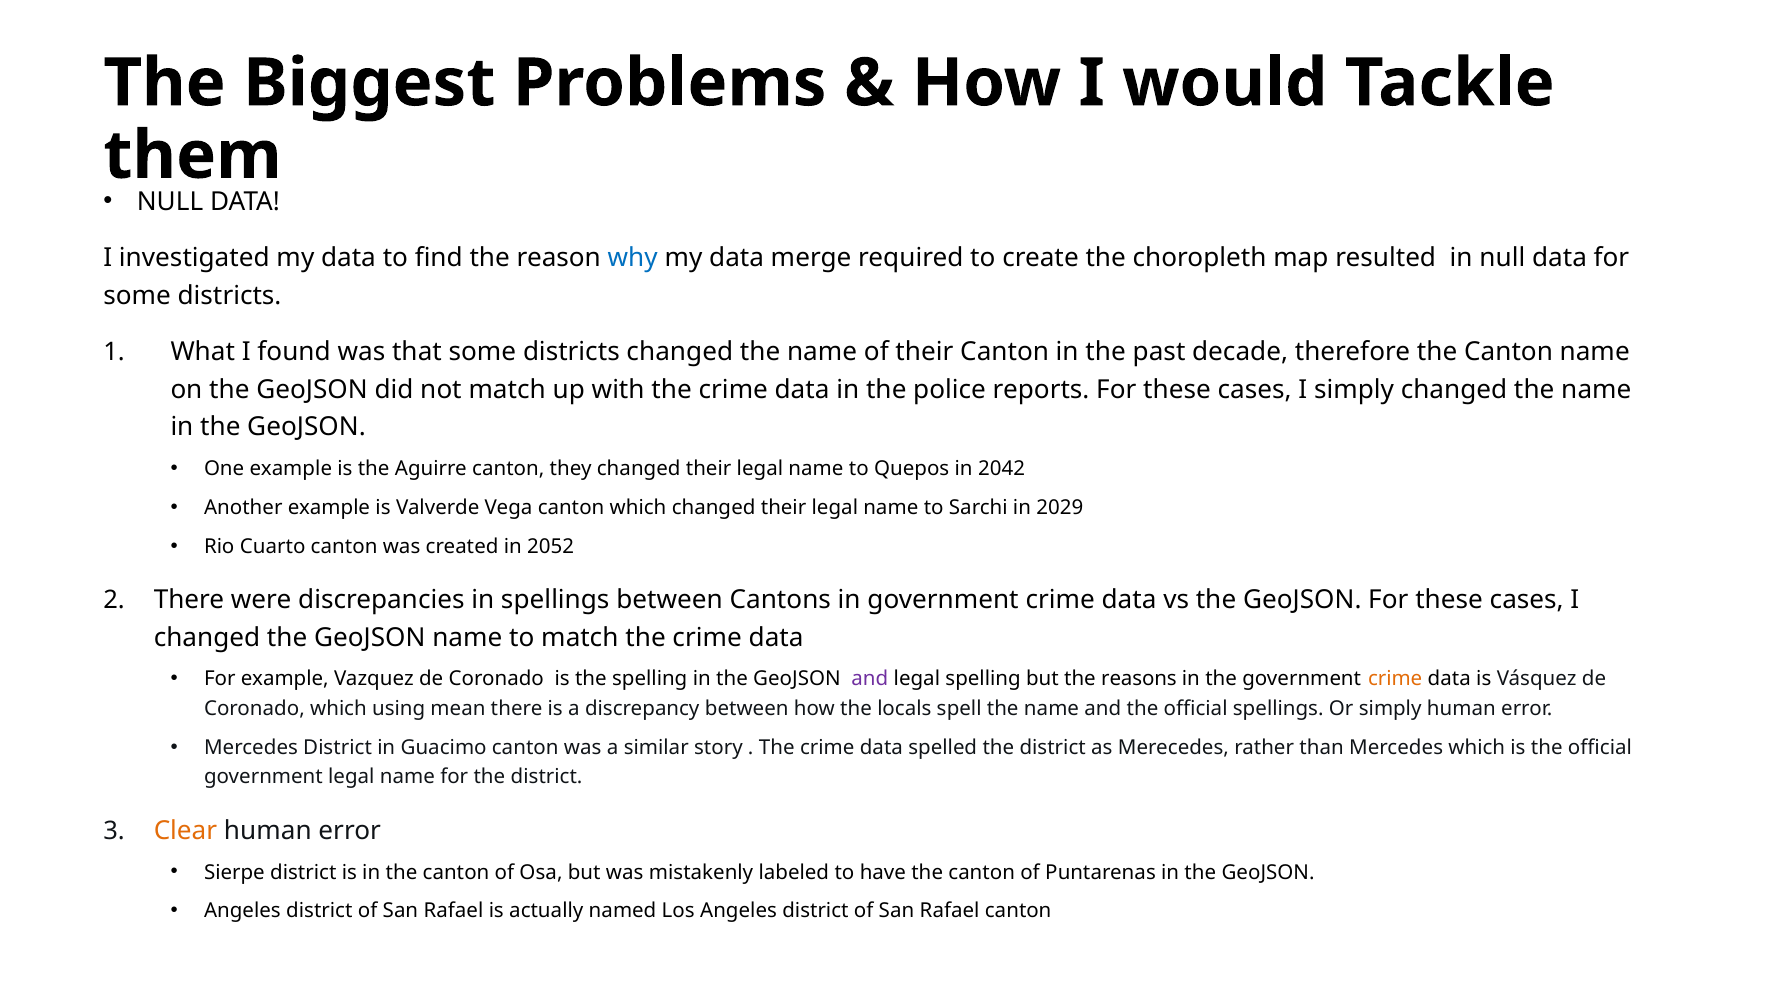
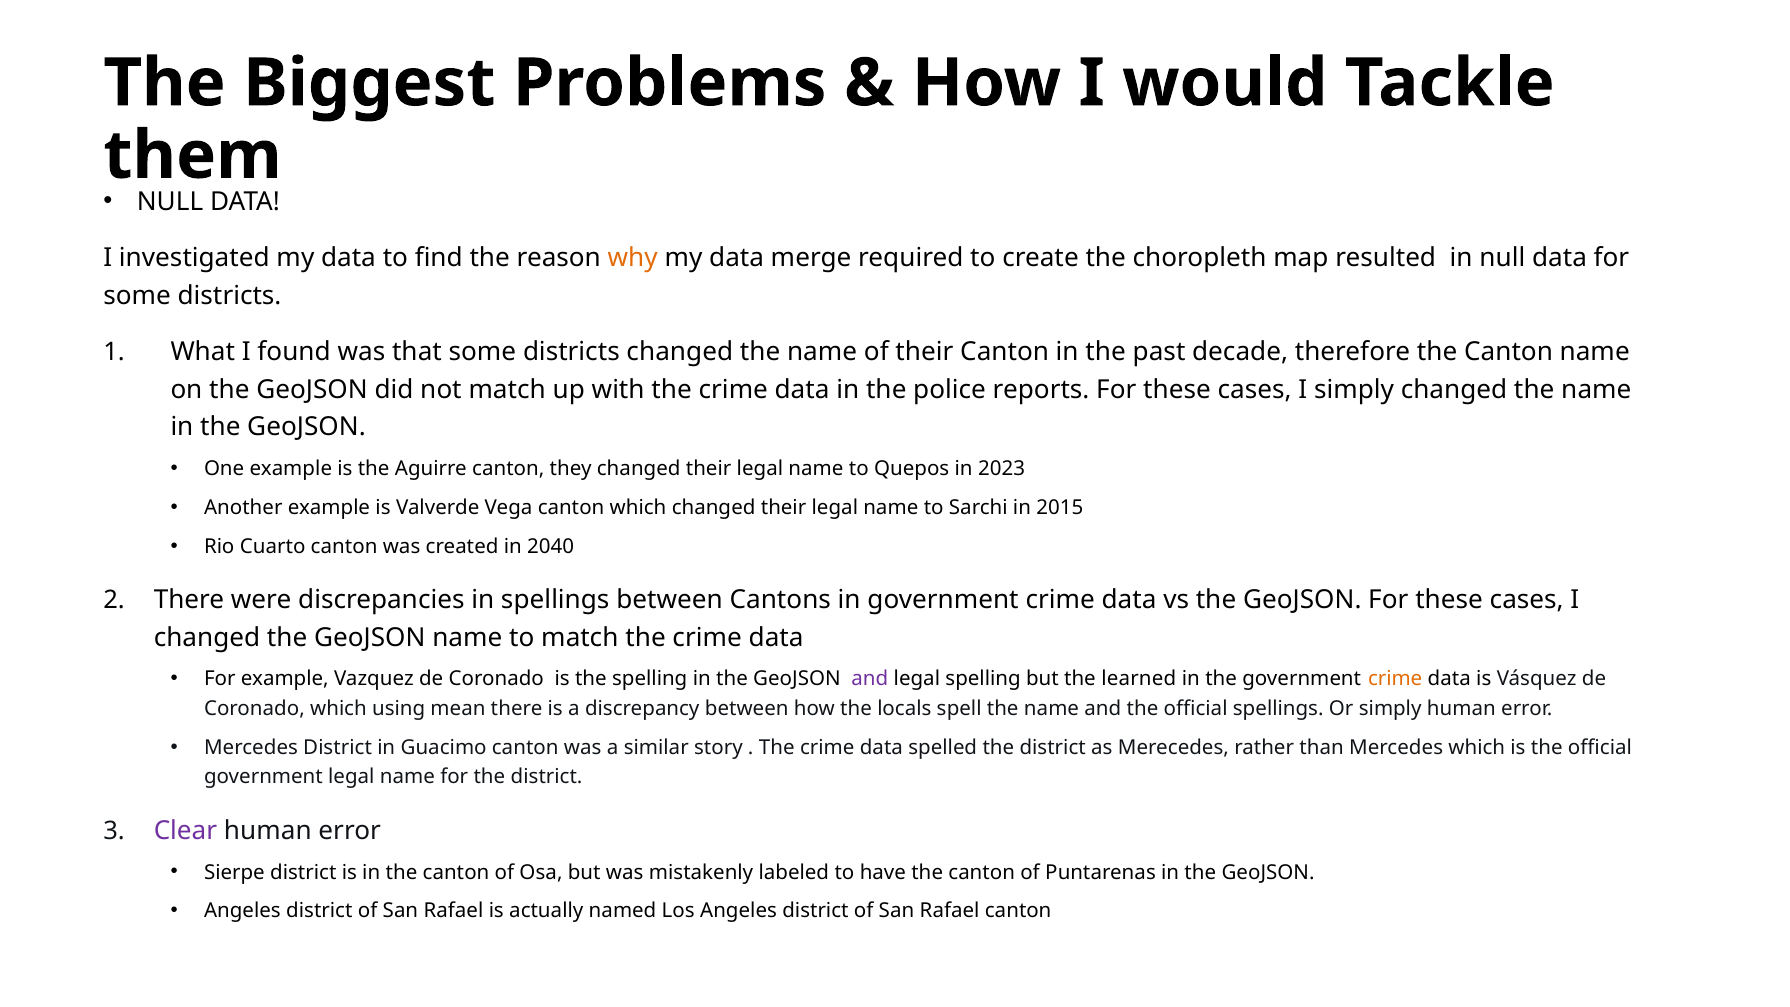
why colour: blue -> orange
2042: 2042 -> 2023
2029: 2029 -> 2015
2052: 2052 -> 2040
reasons: reasons -> learned
Clear colour: orange -> purple
